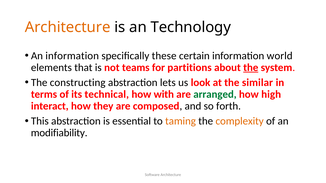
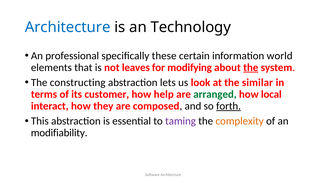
Architecture at (68, 27) colour: orange -> blue
An information: information -> professional
teams: teams -> leaves
partitions: partitions -> modifying
technical: technical -> customer
with: with -> help
high: high -> local
forth underline: none -> present
taming colour: orange -> purple
